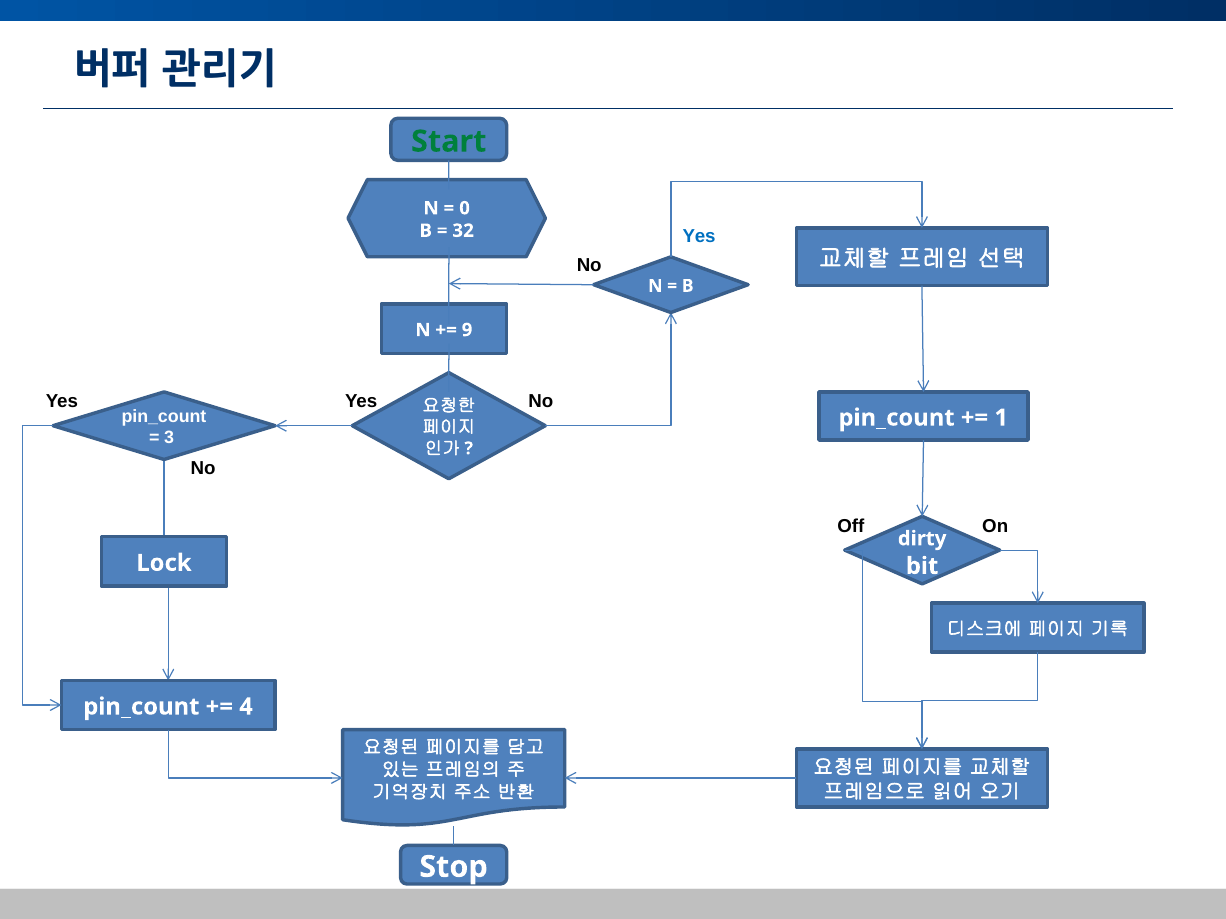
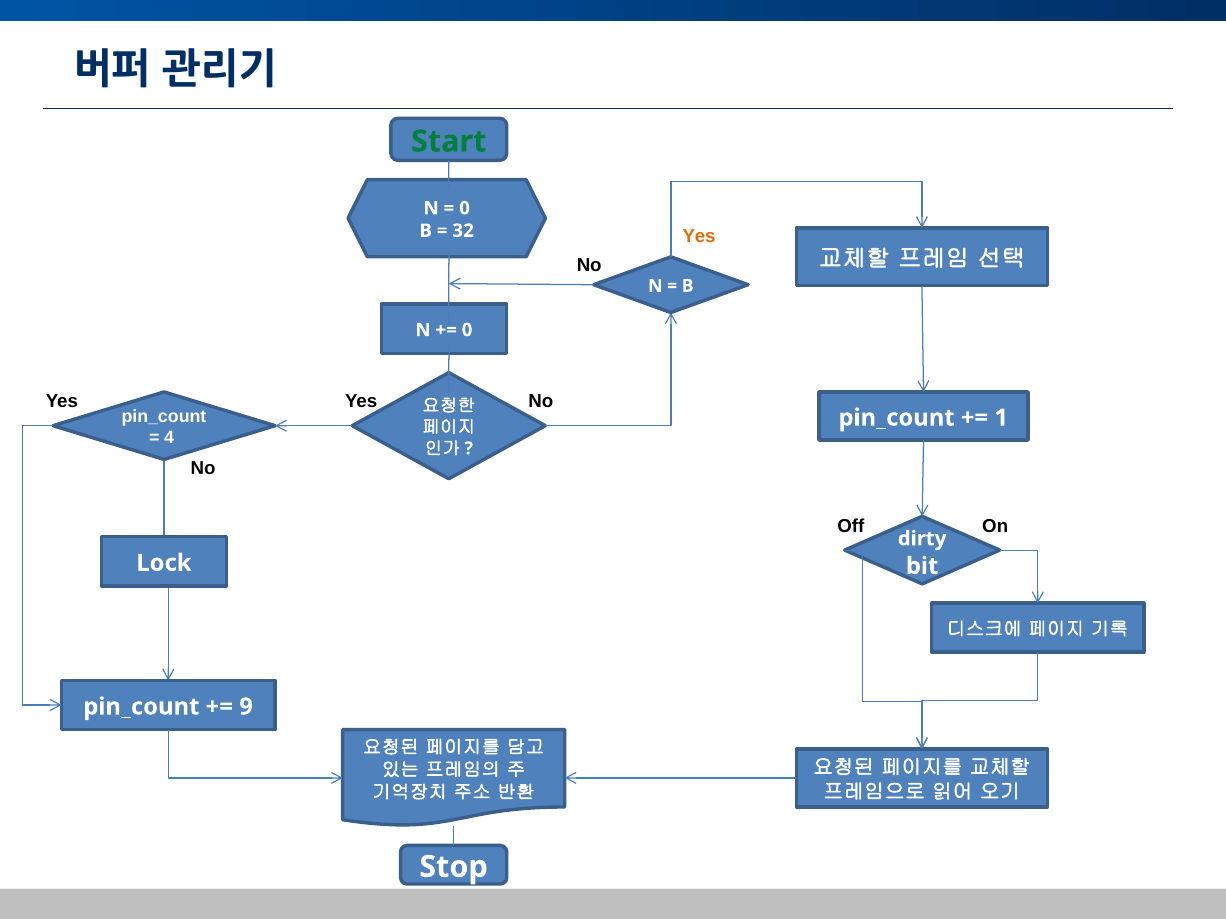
Yes at (699, 237) colour: blue -> orange
9 at (467, 330): 9 -> 0
3: 3 -> 4
4: 4 -> 9
